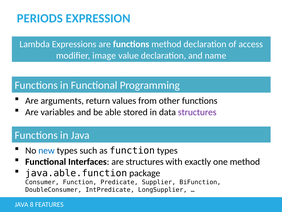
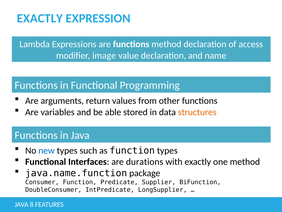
PERIODS at (40, 18): PERIODS -> EXACTLY
structures at (197, 112) colour: purple -> orange
are structures: structures -> durations
java.able.function: java.able.function -> java.name.function
